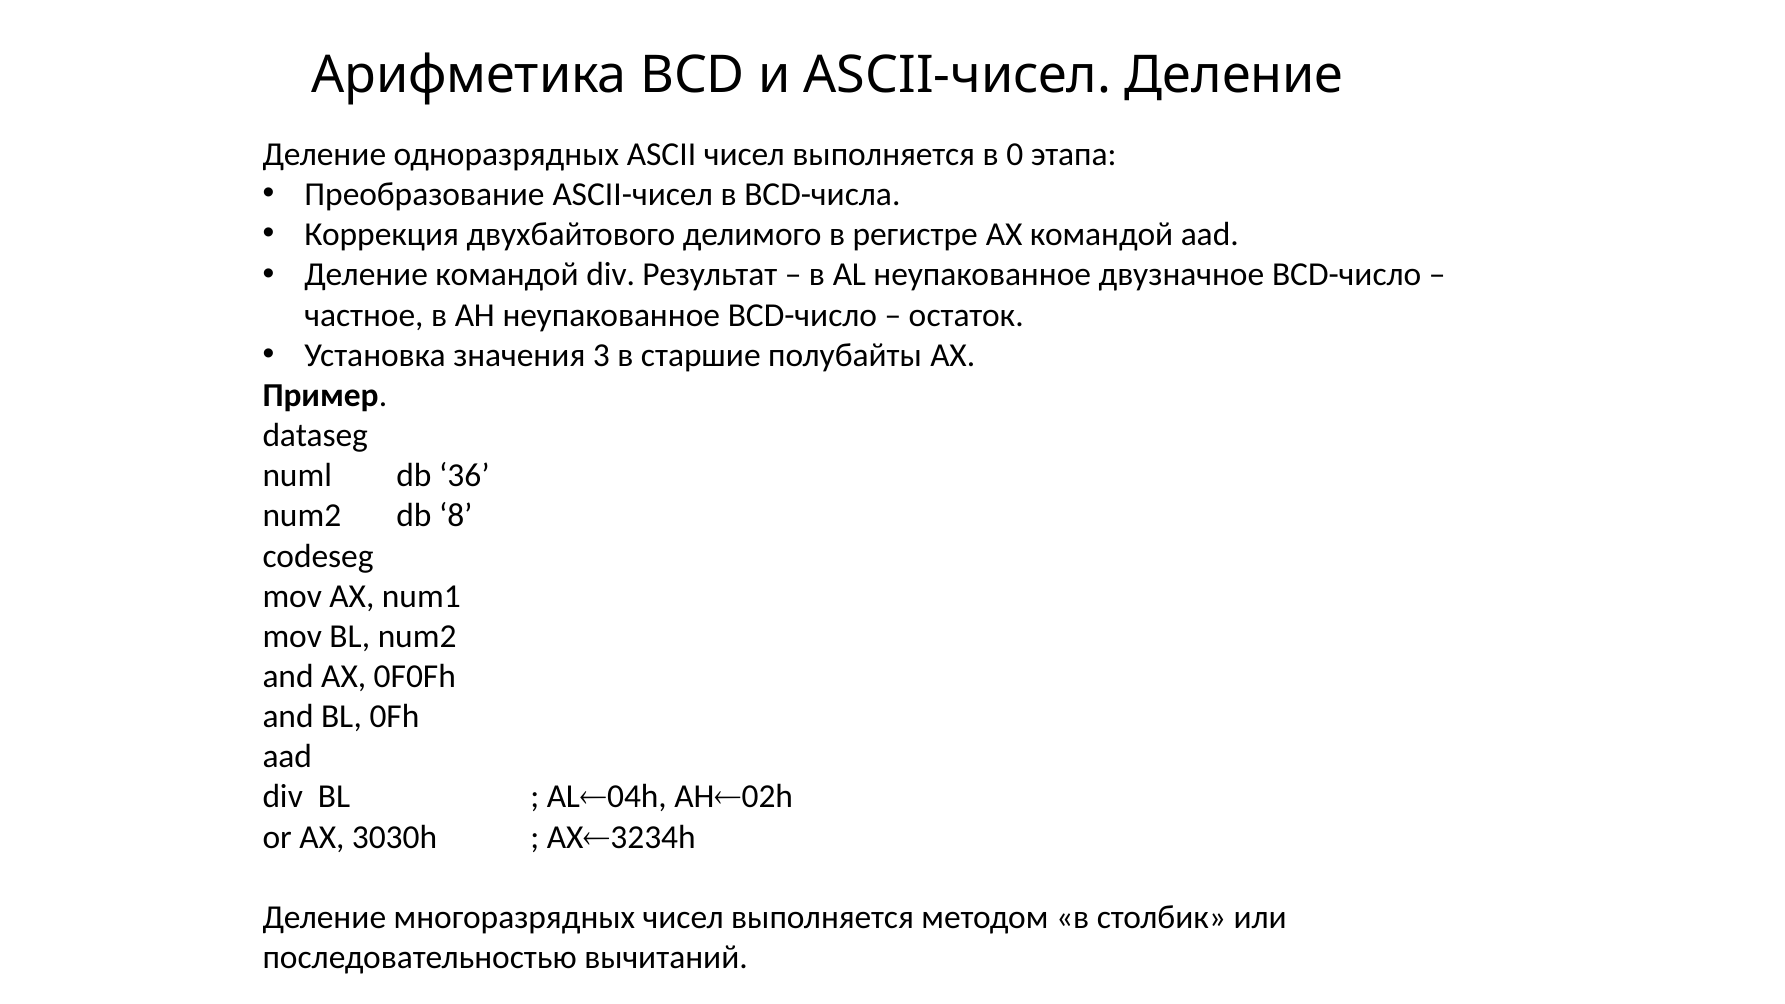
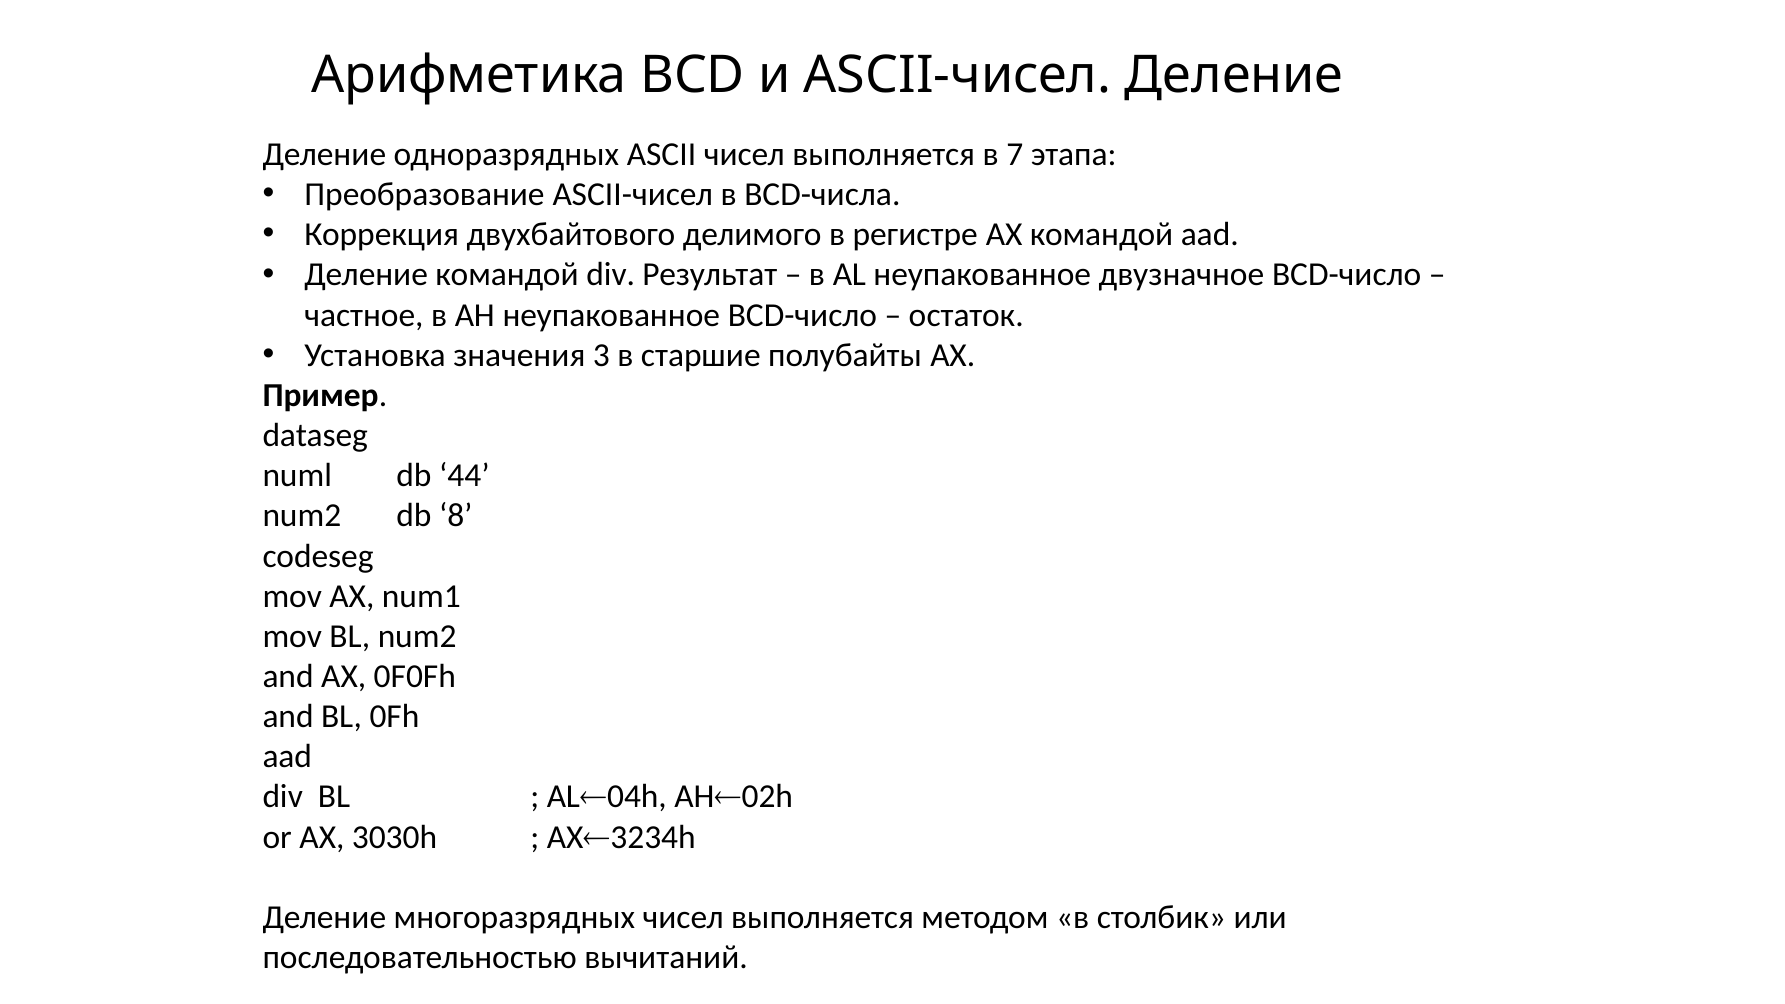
0: 0 -> 7
36: 36 -> 44
